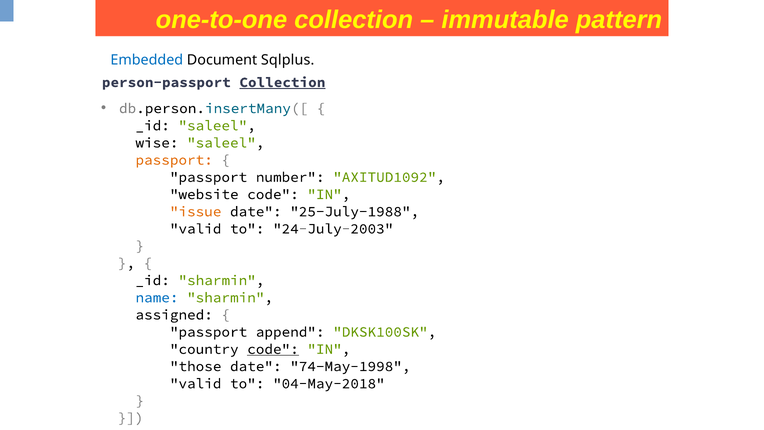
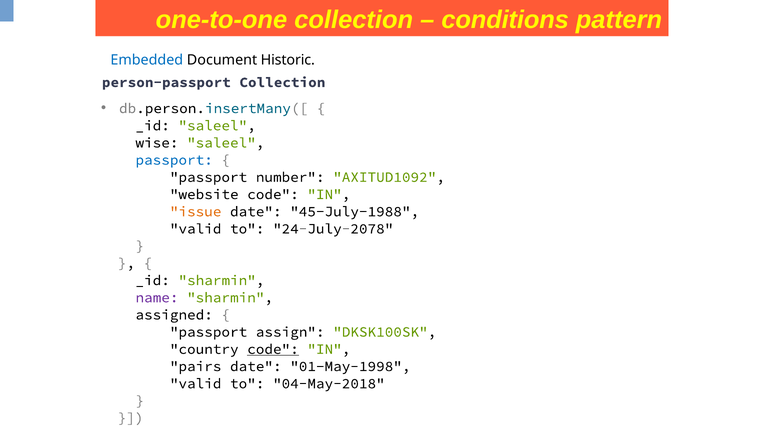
immutable: immutable -> conditions
Sqlplus: Sqlplus -> Historic
Collection at (282, 82) underline: present -> none
passport at (174, 160) colour: orange -> blue
25-July-1988: 25-July-1988 -> 45-July-1988
24-July-2003: 24-July-2003 -> 24-July-2078
name colour: blue -> purple
append: append -> assign
those: those -> pairs
74-May-1998: 74-May-1998 -> 01-May-1998
